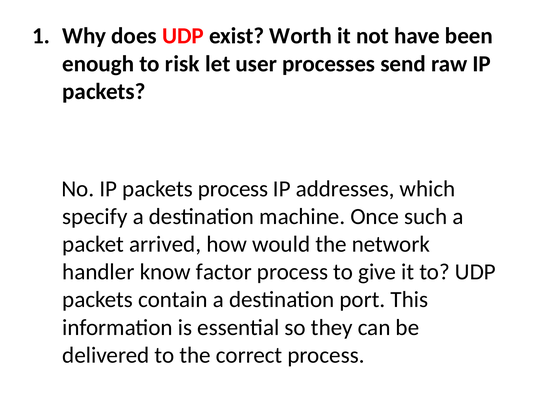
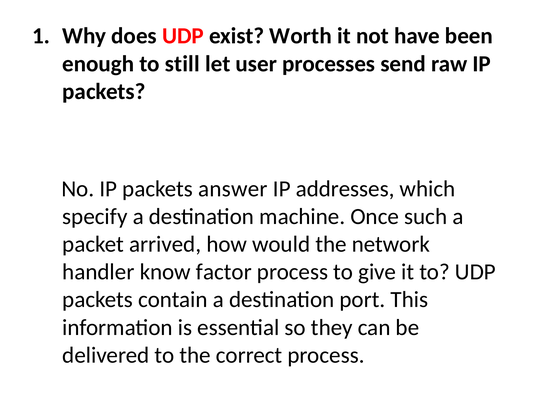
risk: risk -> still
packets process: process -> answer
